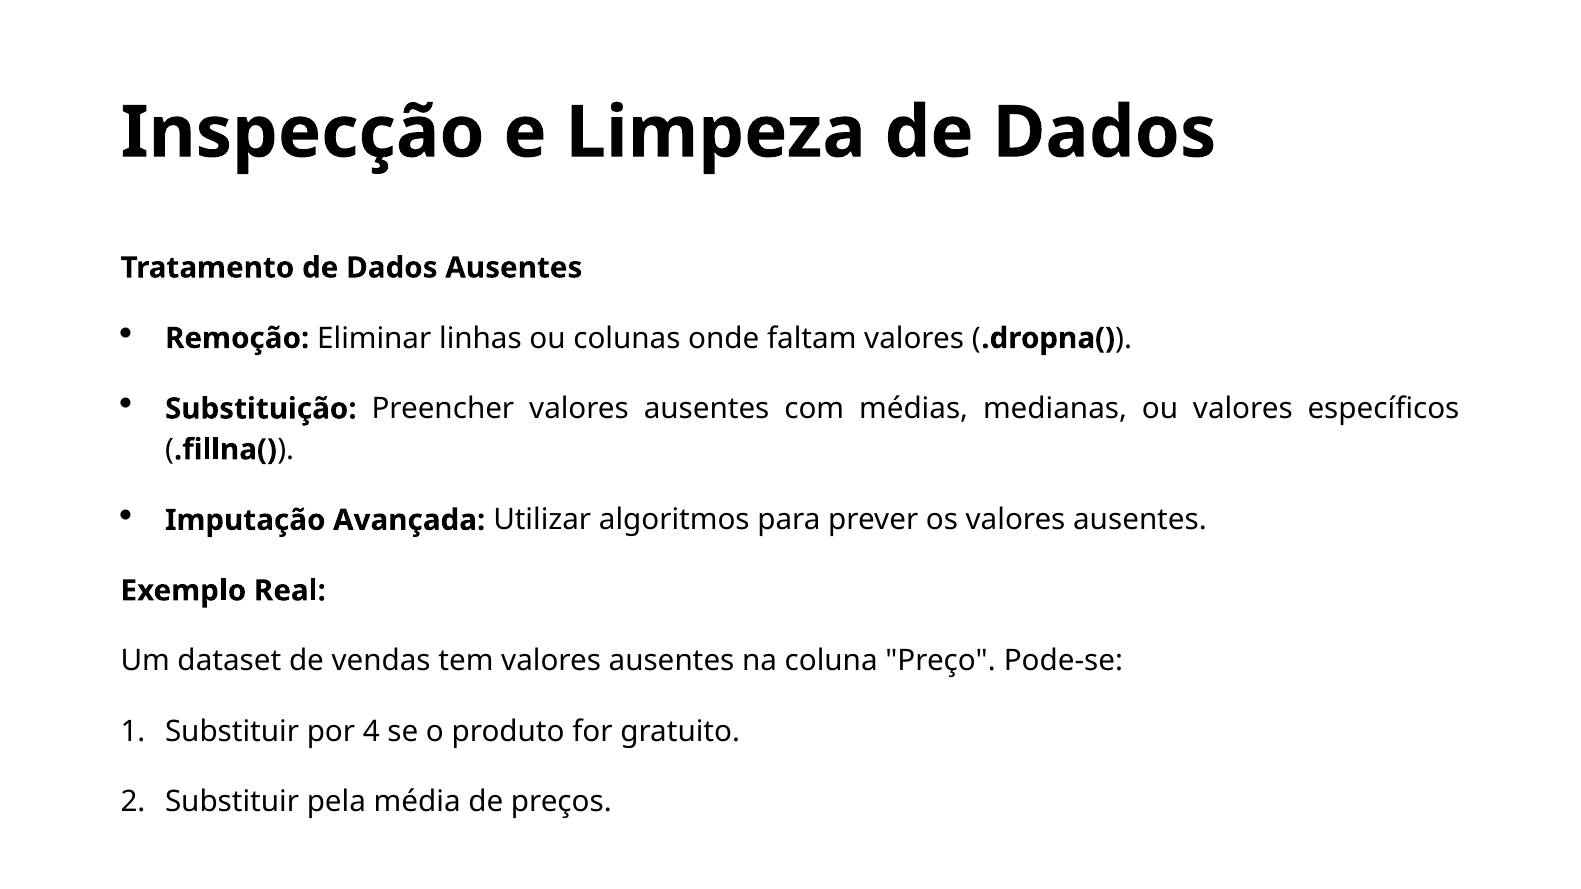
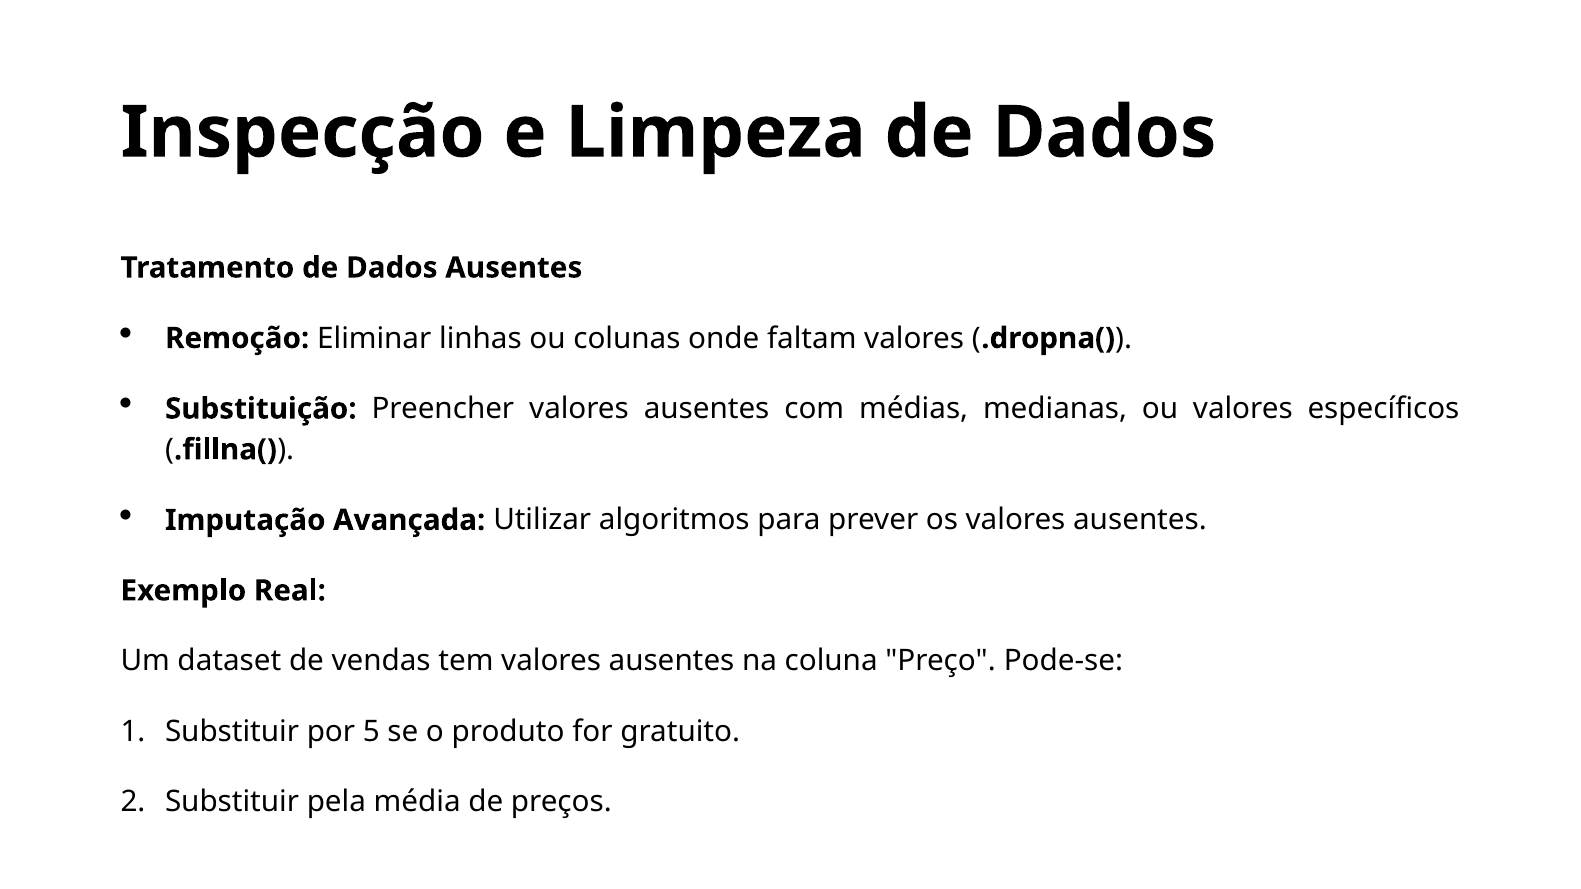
4: 4 -> 5
